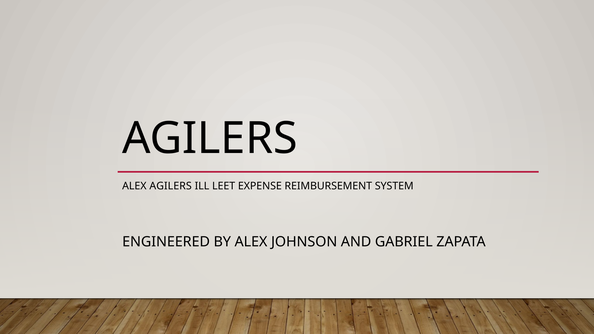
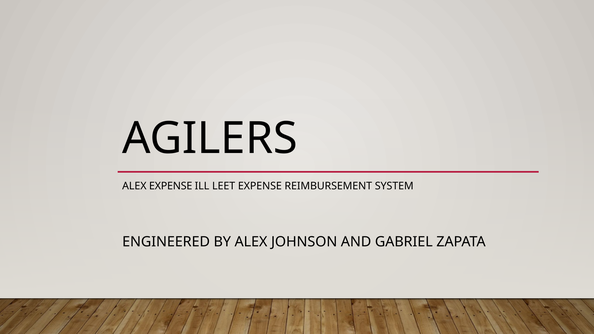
ALEX AGILERS: AGILERS -> EXPENSE
